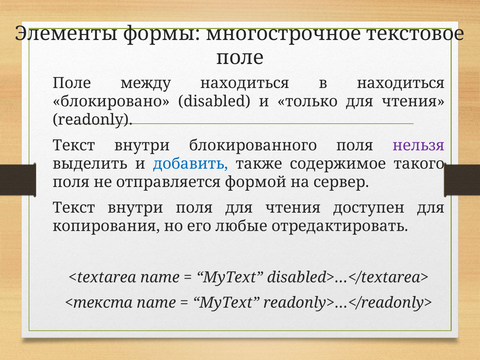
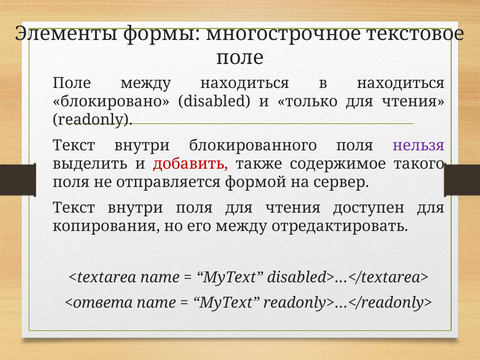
добавить colour: blue -> red
его любые: любые -> между
<текста: <текста -> <ответа
